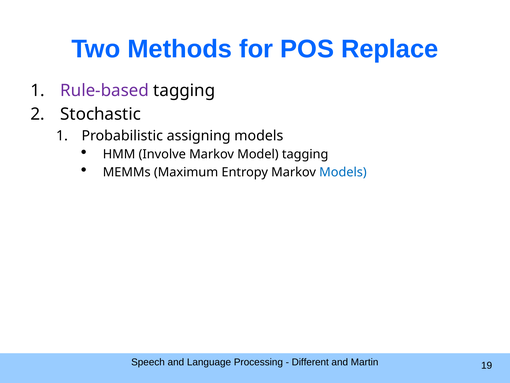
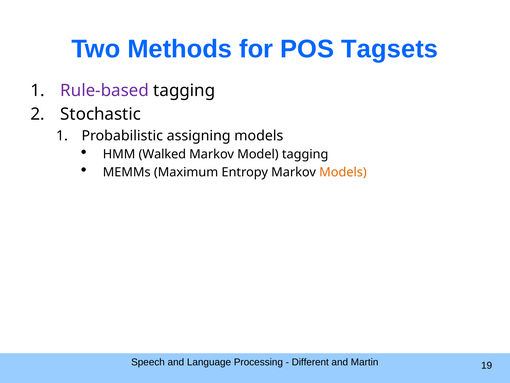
Replace: Replace -> Tagsets
Involve: Involve -> Walked
Models at (343, 172) colour: blue -> orange
